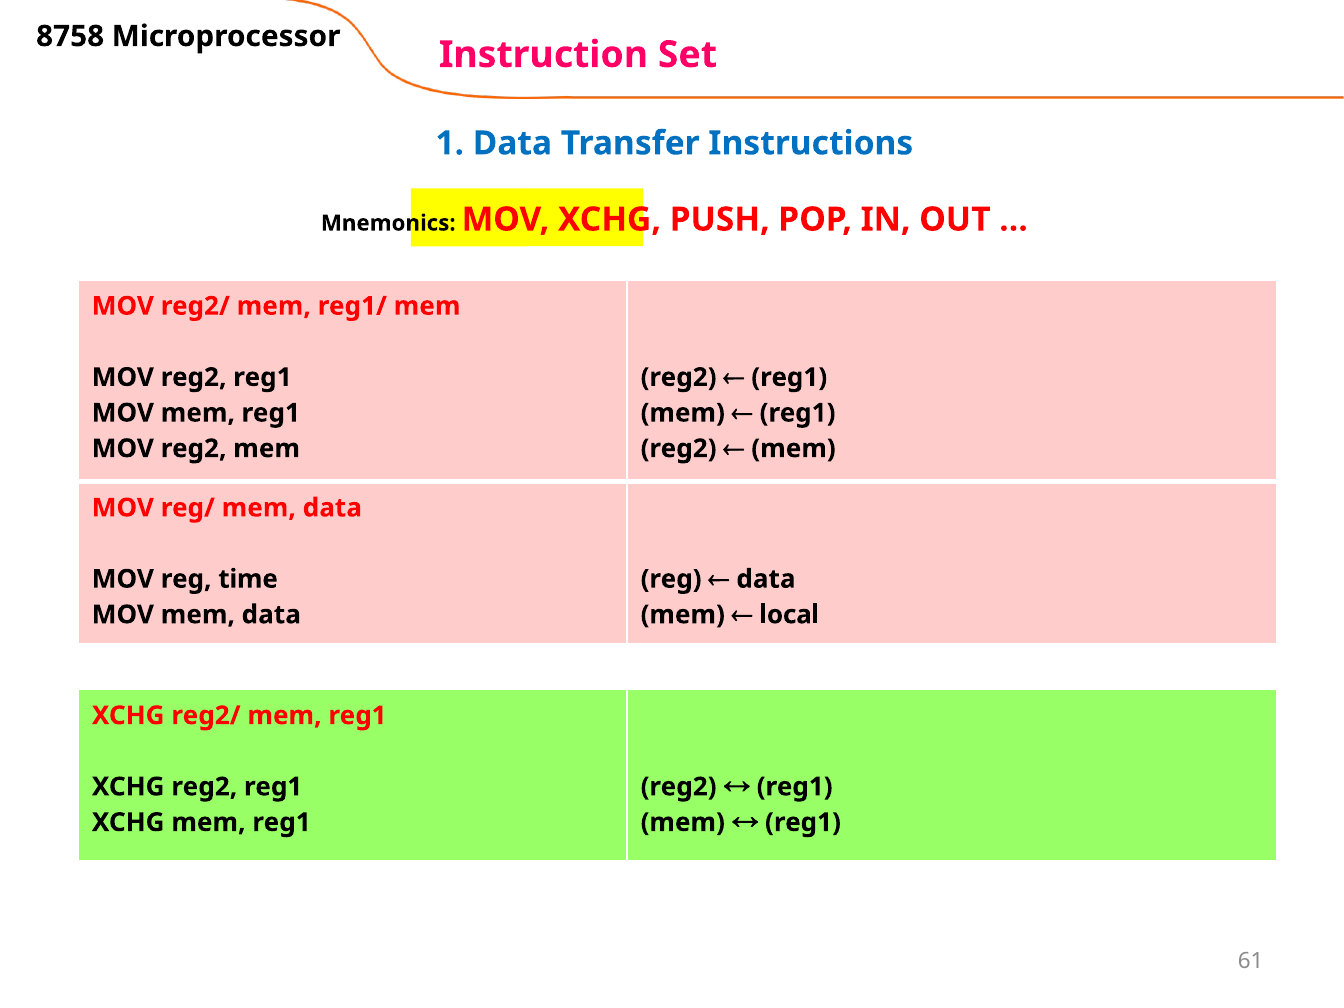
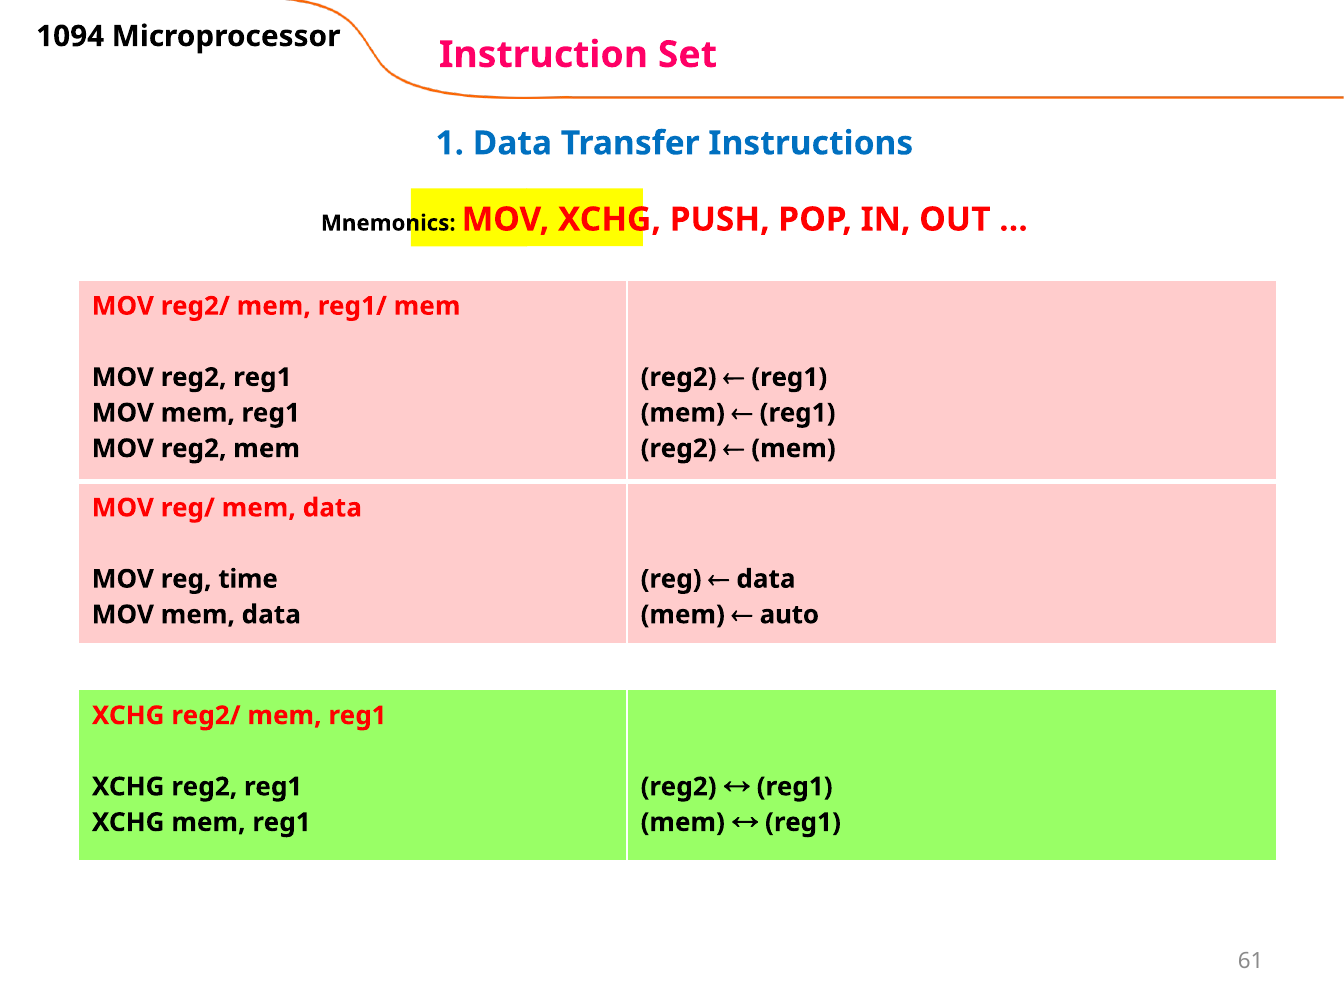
8758: 8758 -> 1094
local: local -> auto
